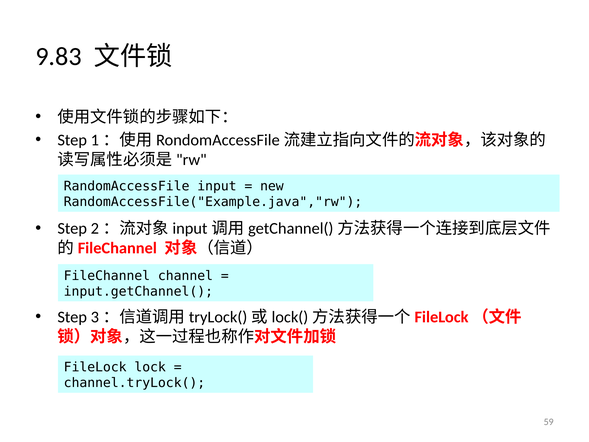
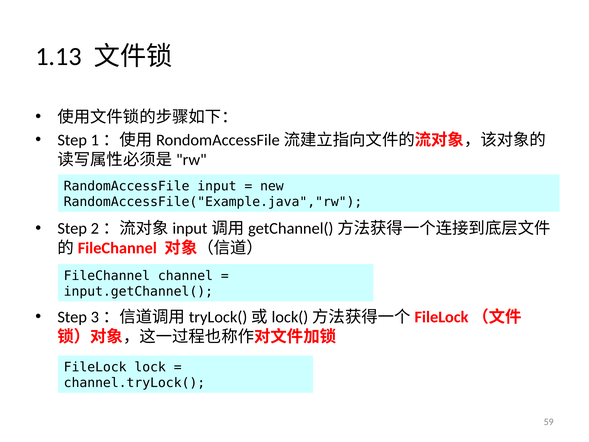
9.83: 9.83 -> 1.13
